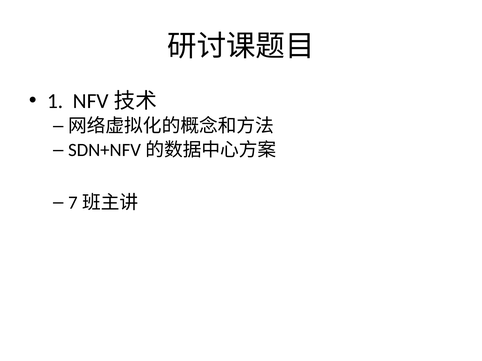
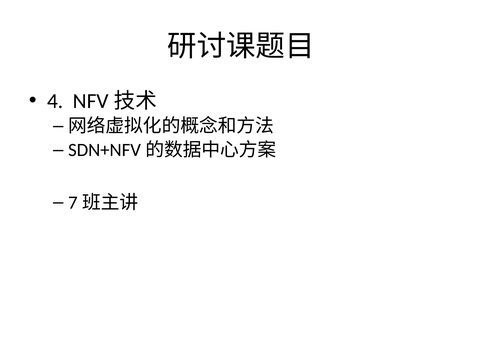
1: 1 -> 4
